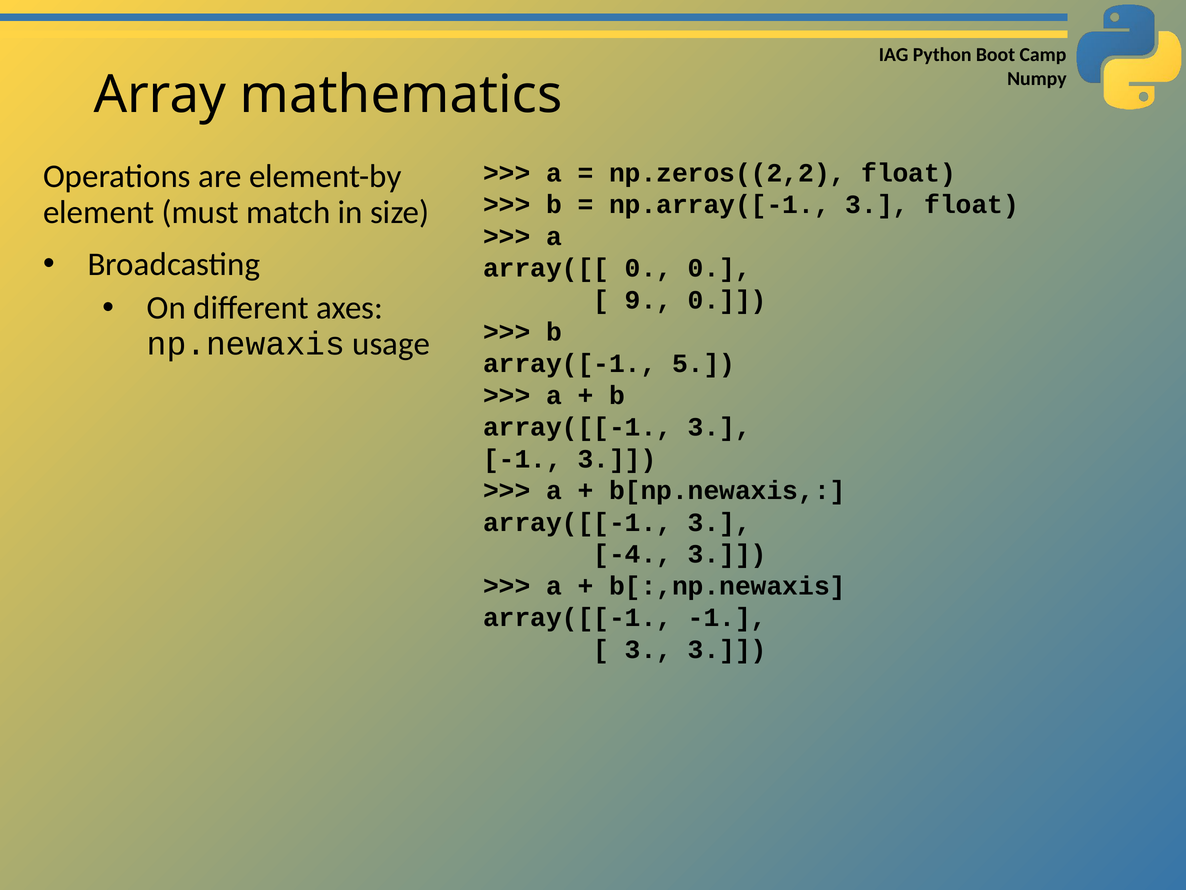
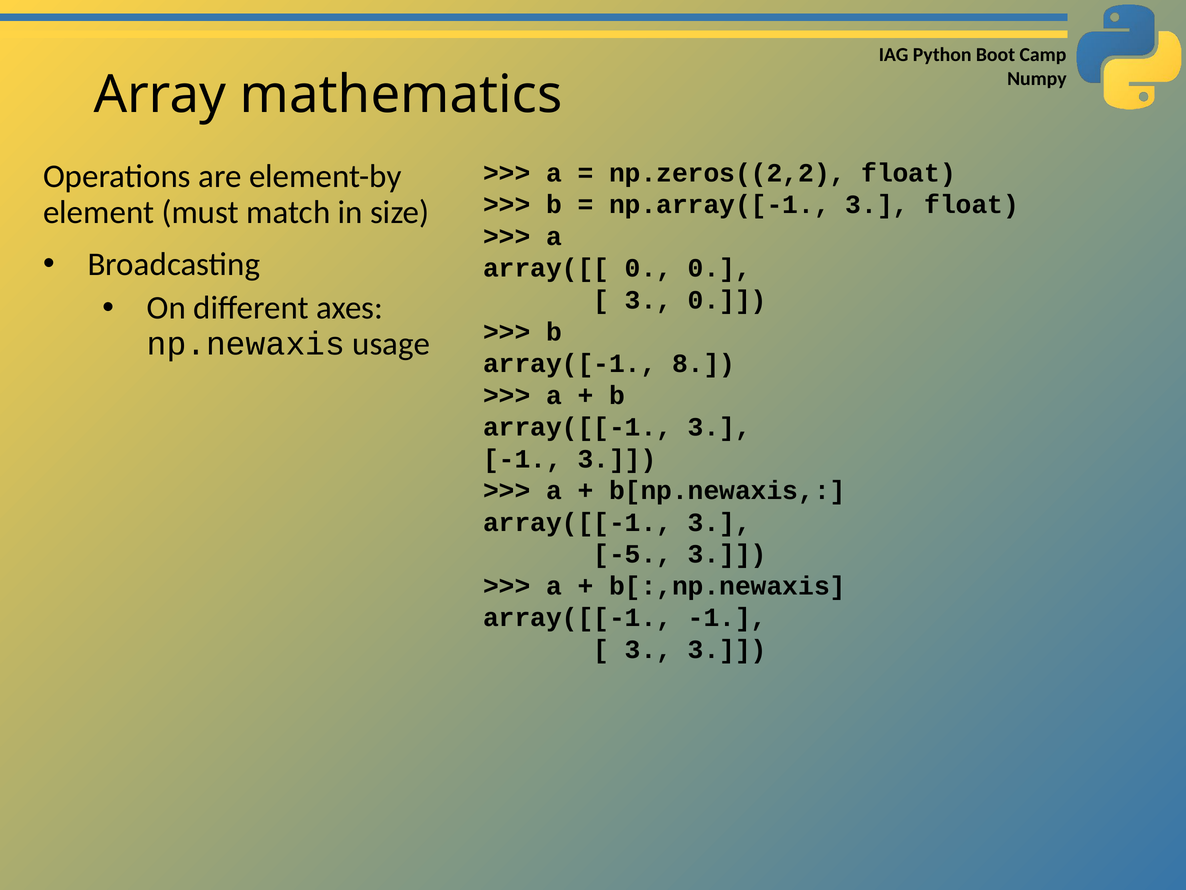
9 at (649, 300): 9 -> 3
5: 5 -> 8
-4: -4 -> -5
